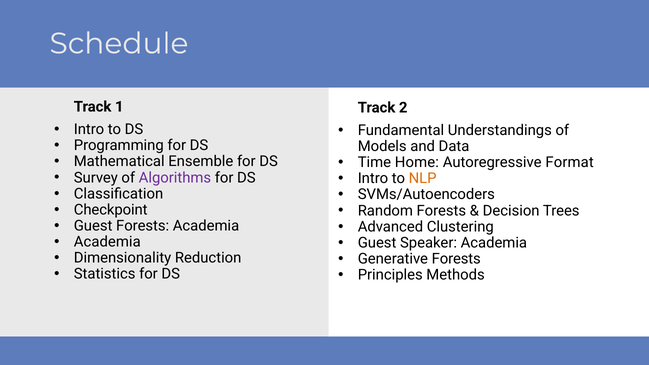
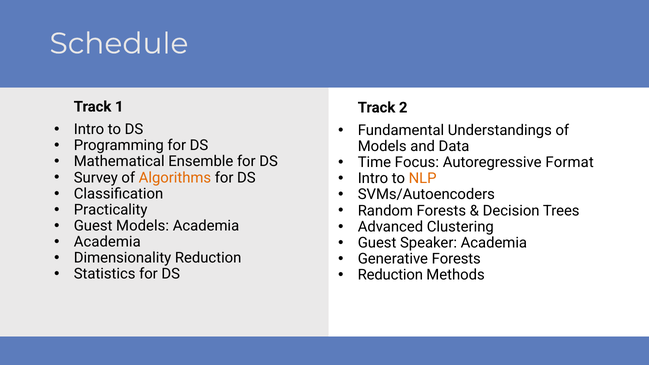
Home: Home -> Focus
Algorithms colour: purple -> orange
Checkpoint: Checkpoint -> Practicality
Guest Forests: Forests -> Models
Principles at (390, 275): Principles -> Reduction
